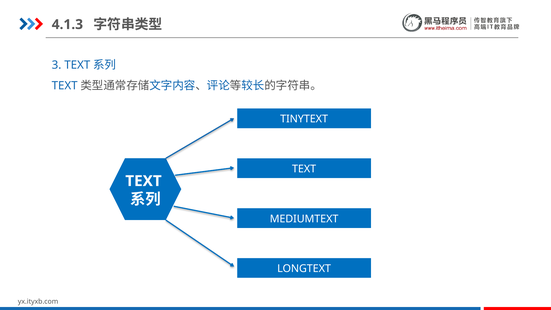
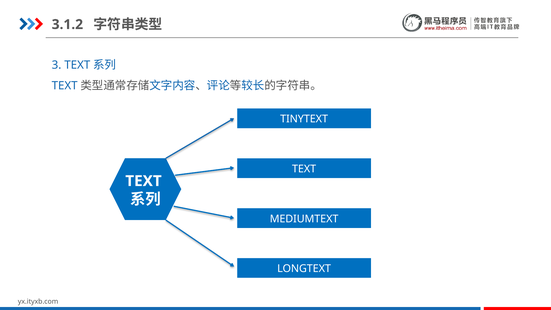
4.1.3: 4.1.3 -> 3.1.2
